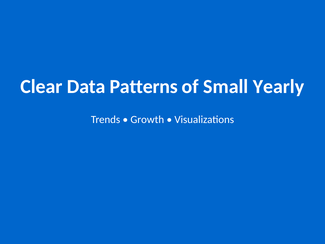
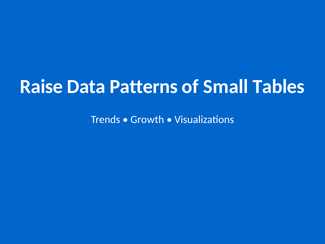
Clear: Clear -> Raise
Yearly: Yearly -> Tables
